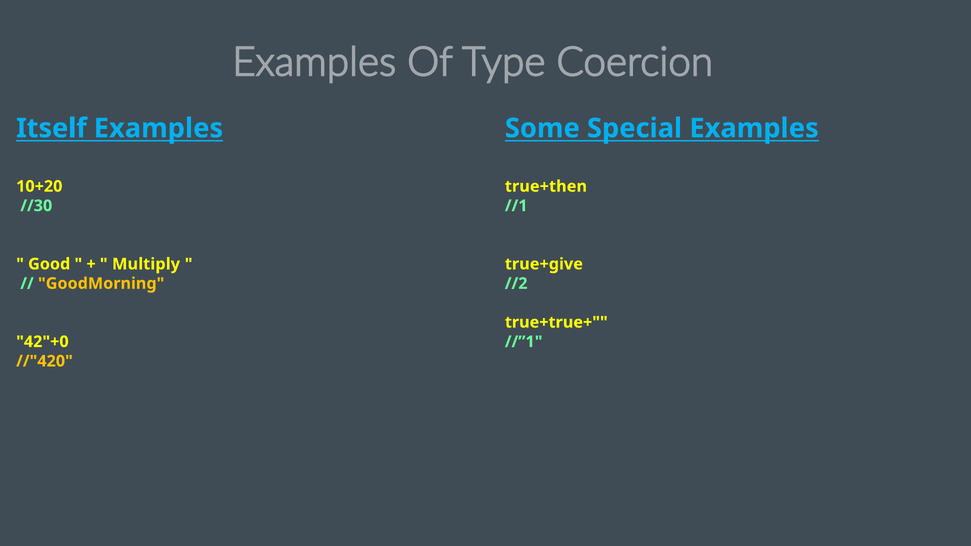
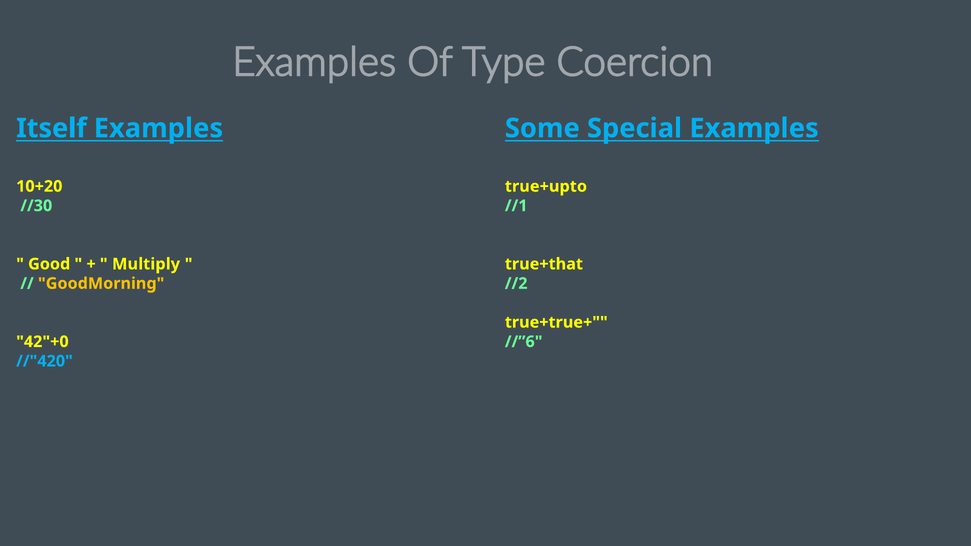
true+then: true+then -> true+upto
true+give: true+give -> true+that
//”1: //”1 -> //”6
//"420 colour: yellow -> light blue
